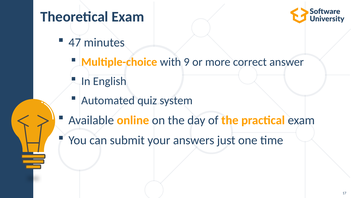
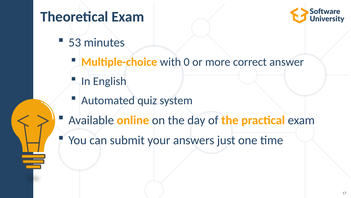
47: 47 -> 53
9: 9 -> 0
